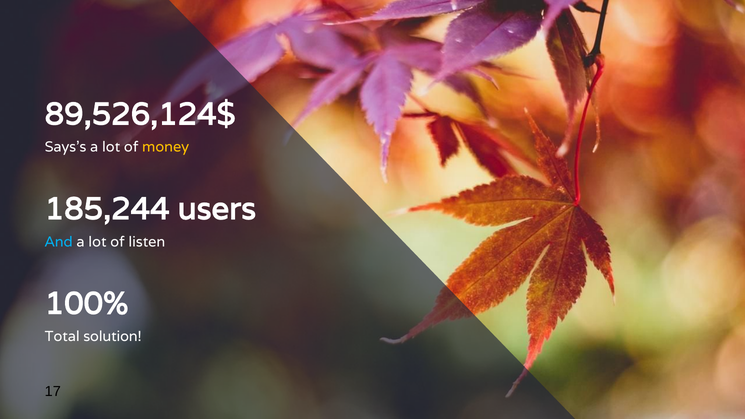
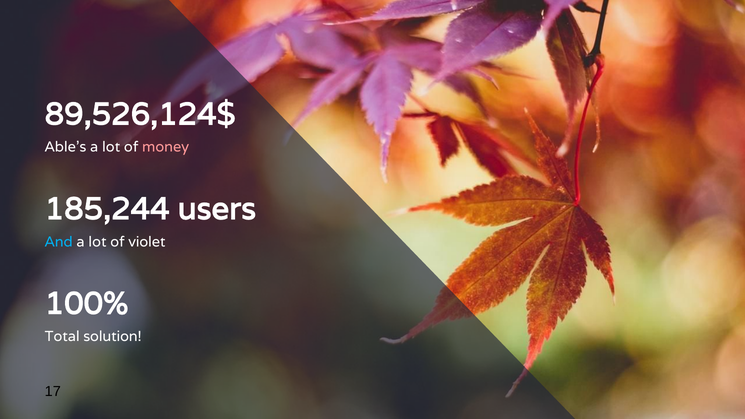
Says’s: Says’s -> Able’s
money colour: yellow -> pink
listen: listen -> violet
